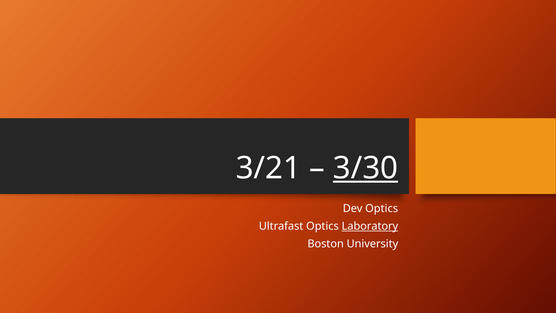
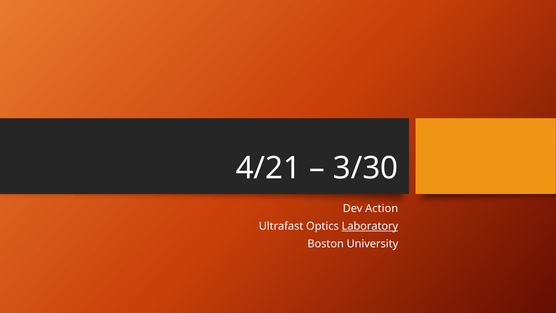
3/21: 3/21 -> 4/21
3/30 underline: present -> none
Dev Optics: Optics -> Action
